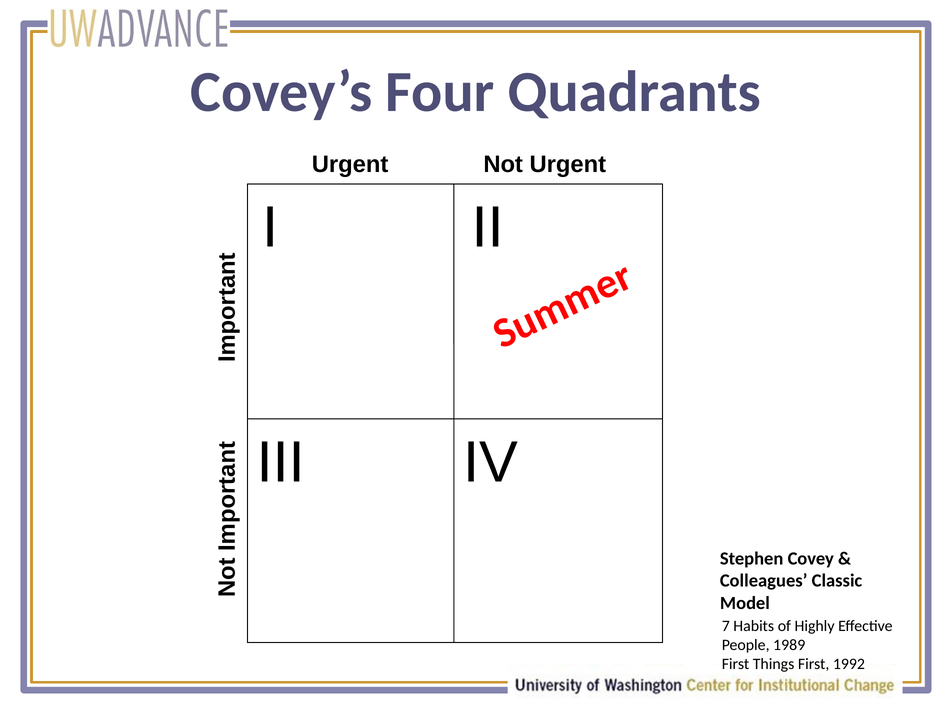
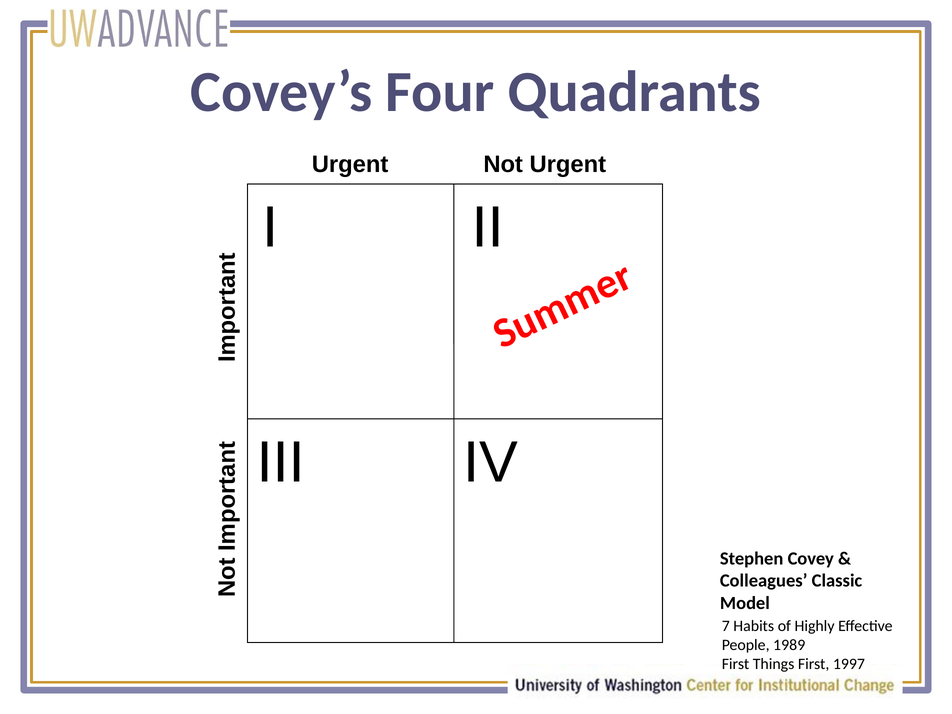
1992: 1992 -> 1997
